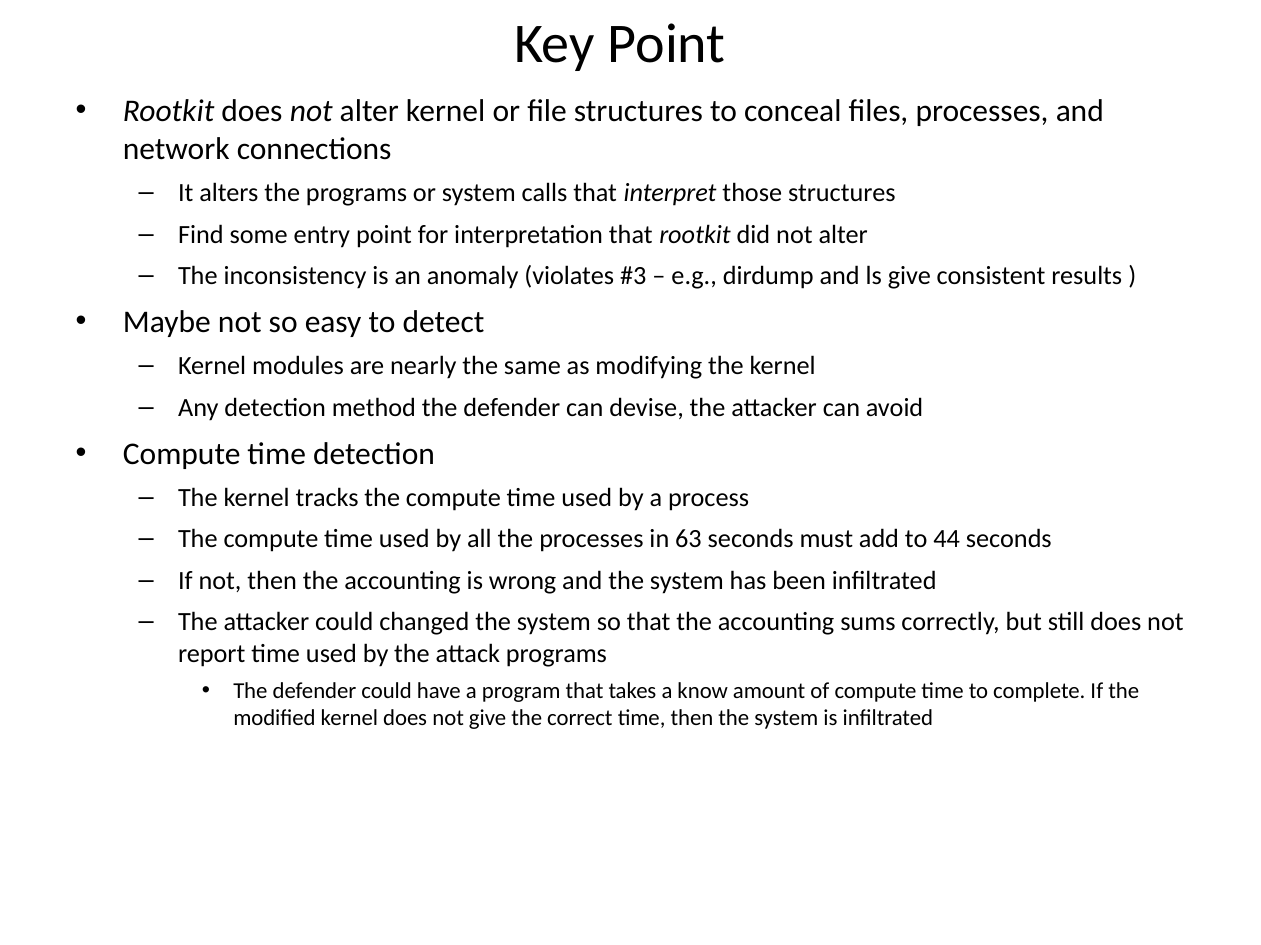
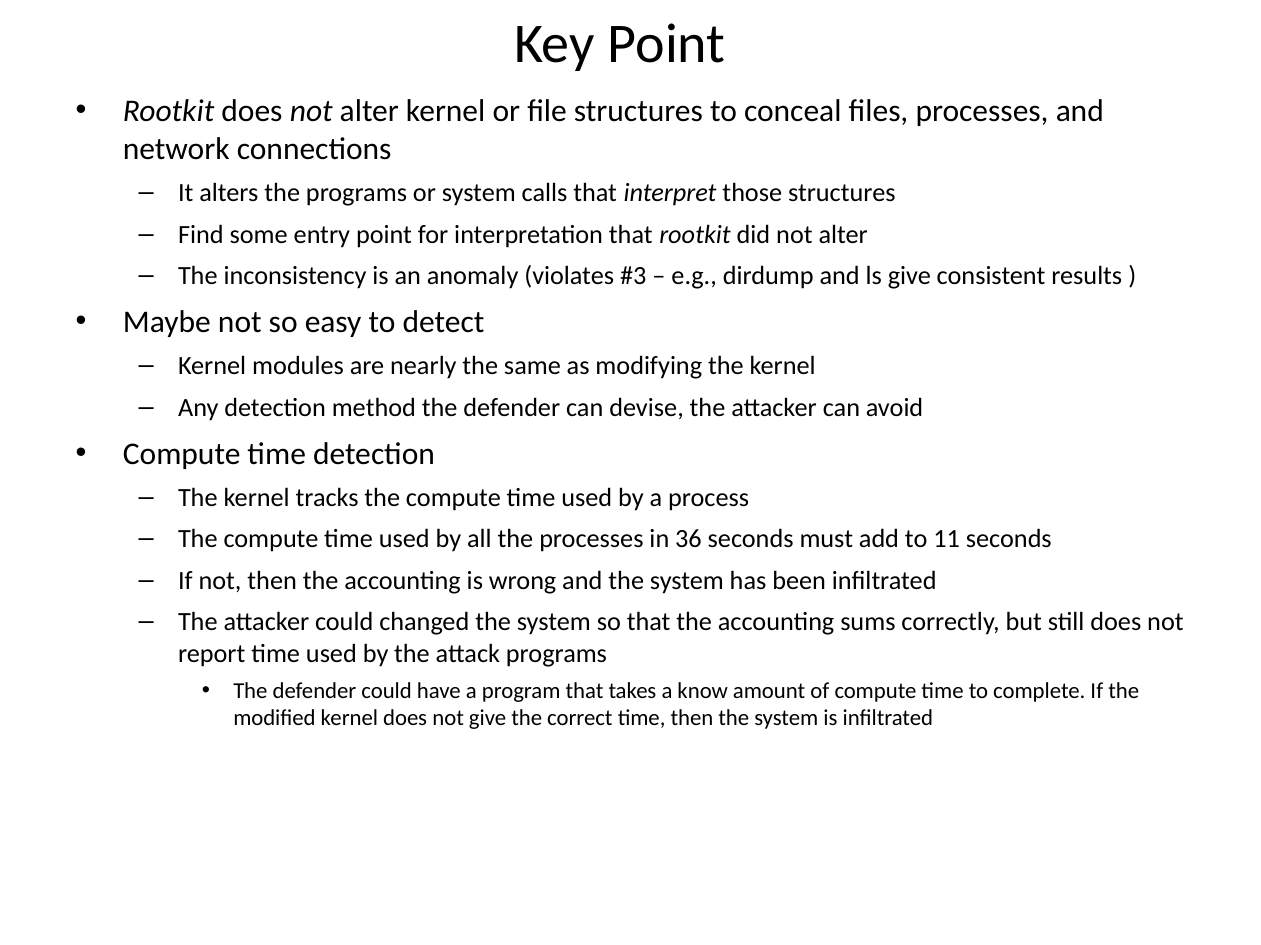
63: 63 -> 36
44: 44 -> 11
